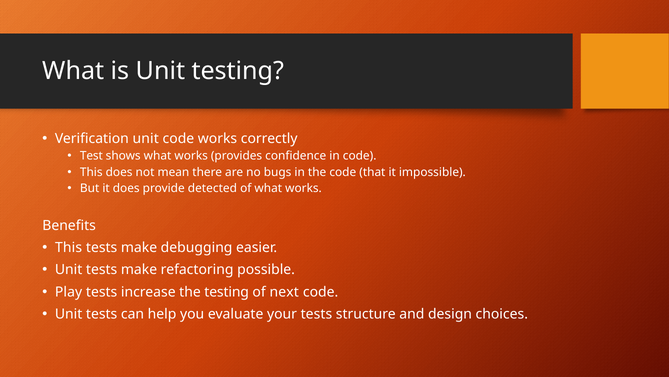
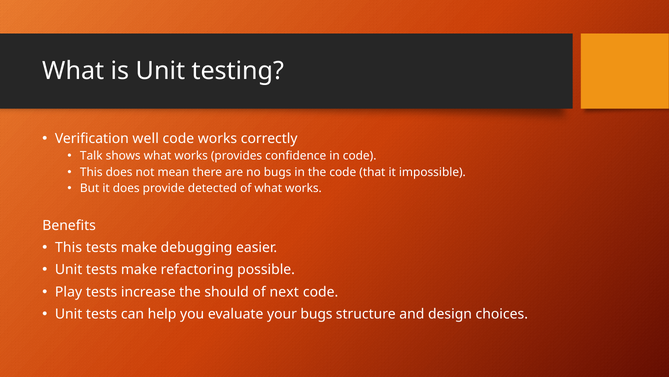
Verification unit: unit -> well
Test: Test -> Talk
the testing: testing -> should
your tests: tests -> bugs
